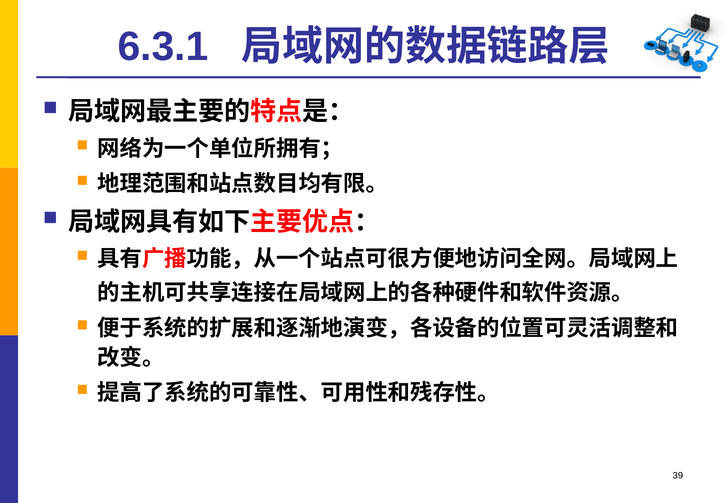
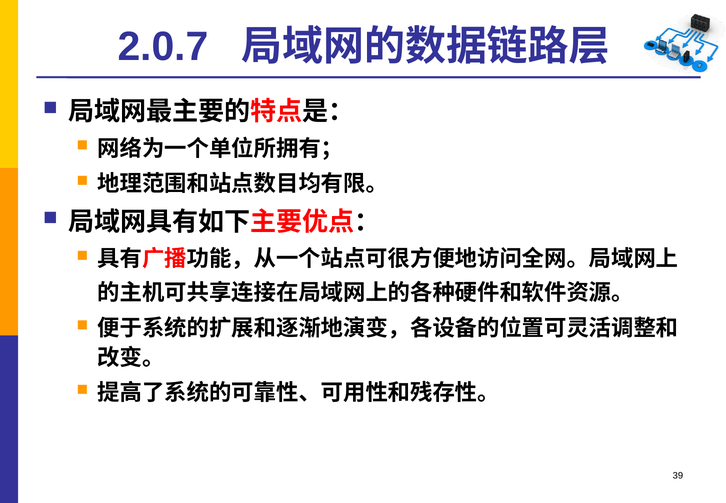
6.3.1: 6.3.1 -> 2.0.7
